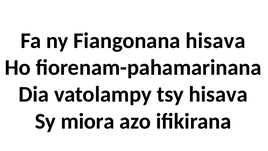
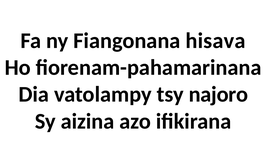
tsy hisava: hisava -> najoro
miora: miora -> aizina
